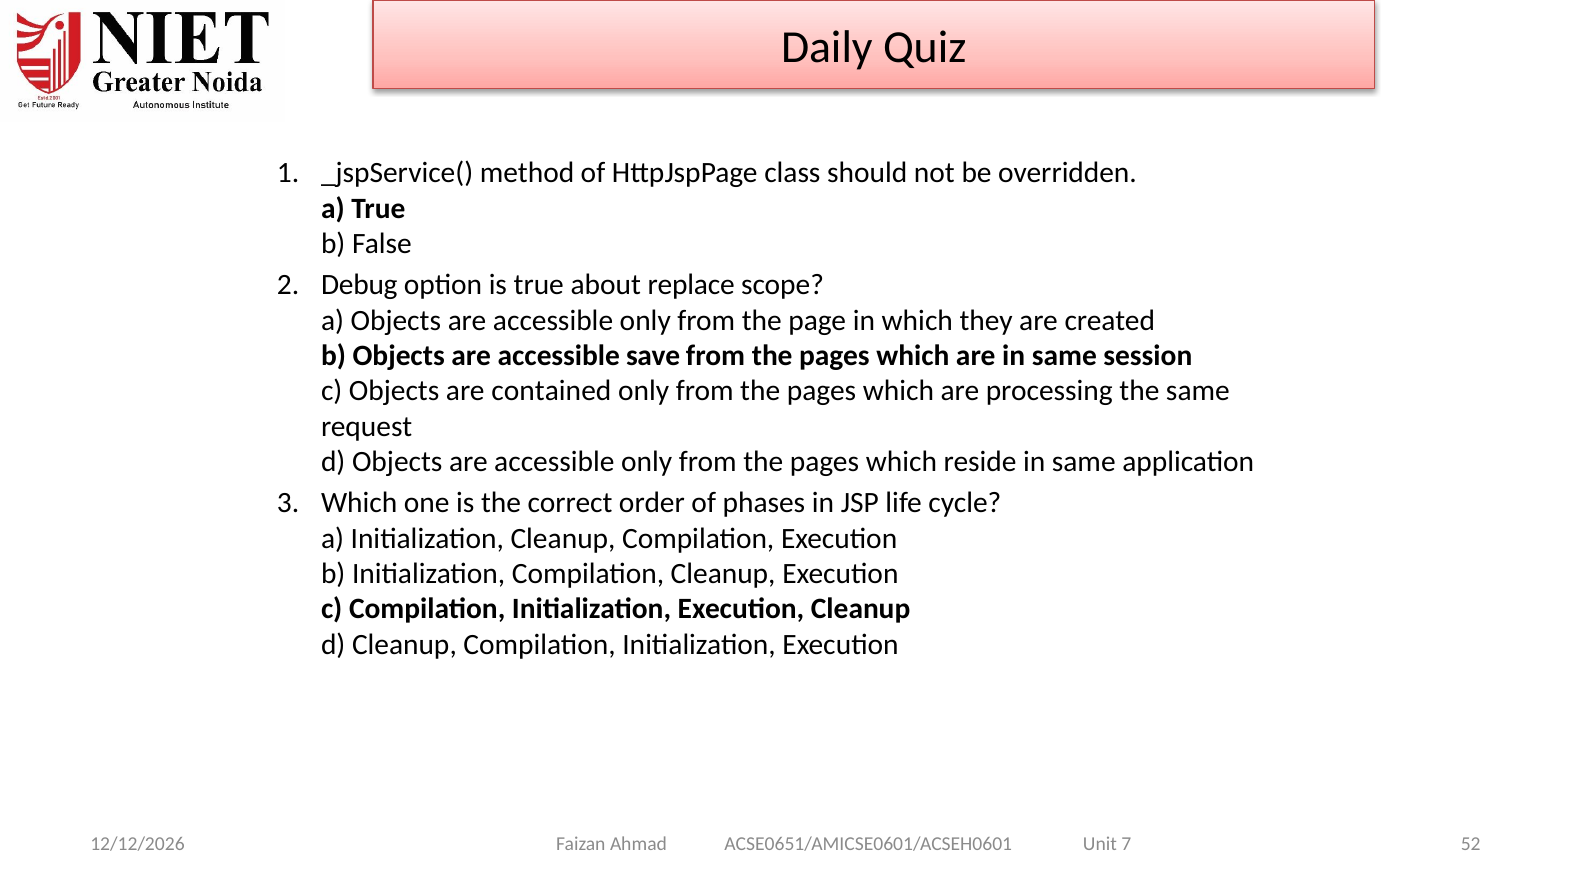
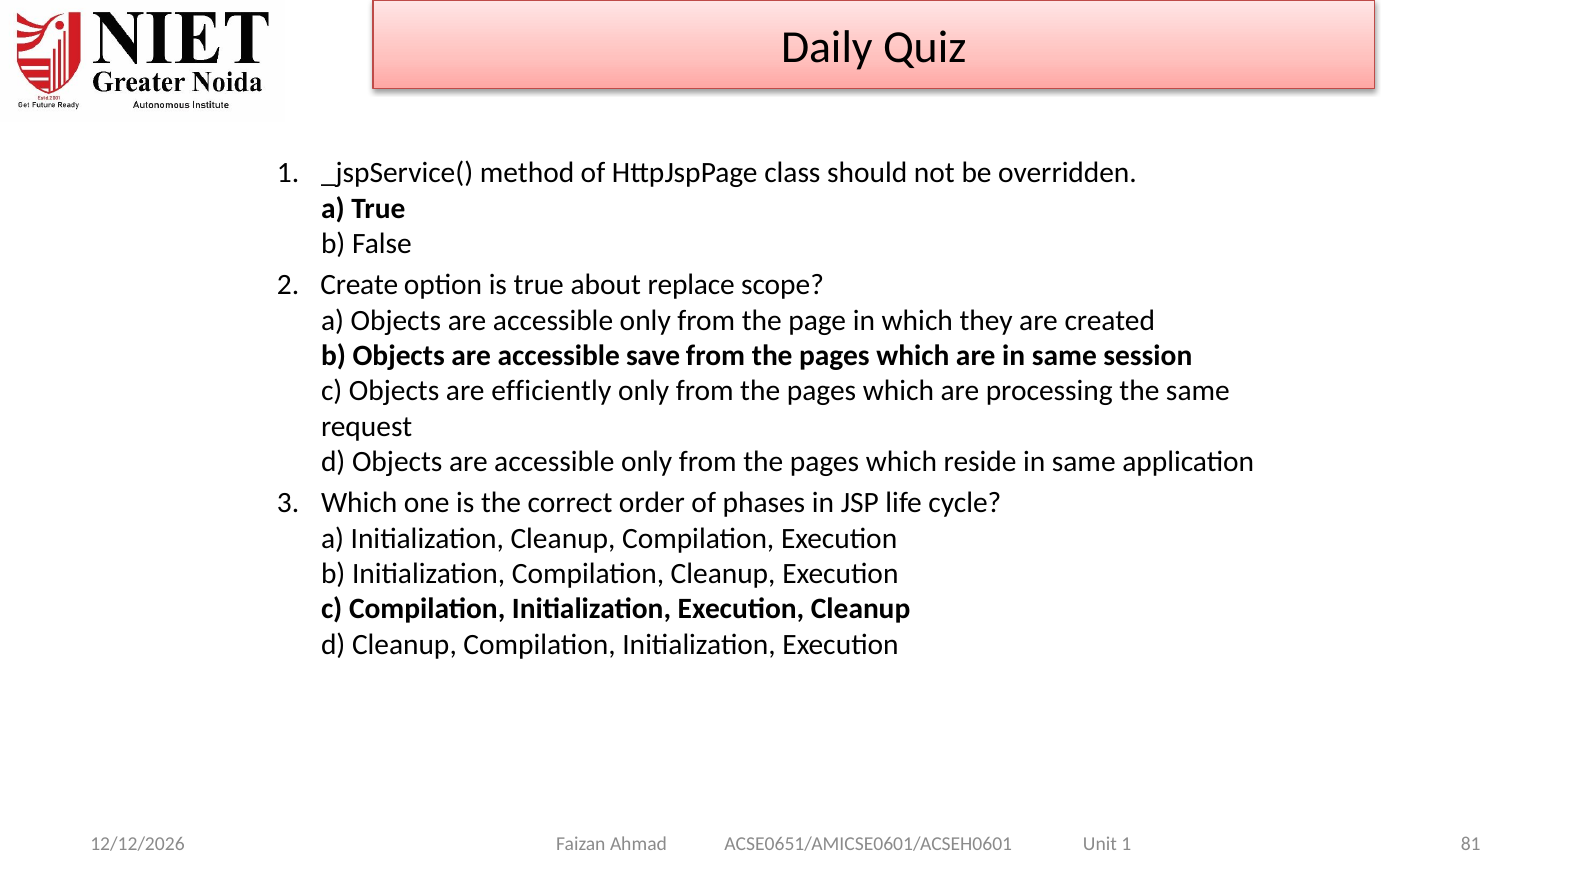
Debug: Debug -> Create
contained: contained -> efficiently
52: 52 -> 81
Unit 7: 7 -> 1
